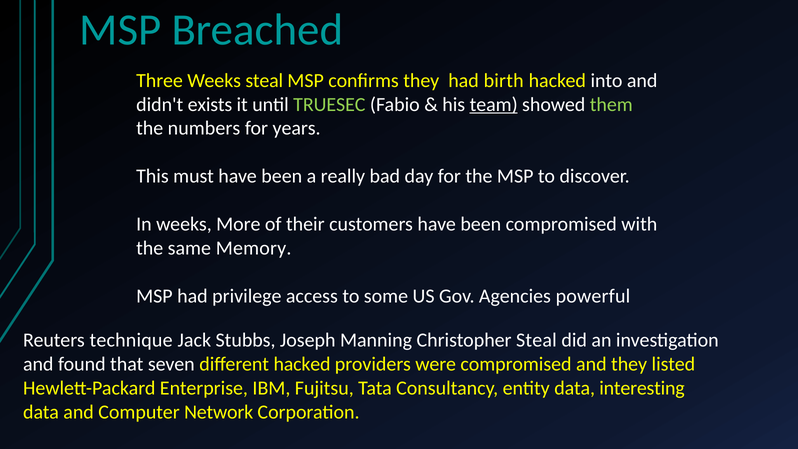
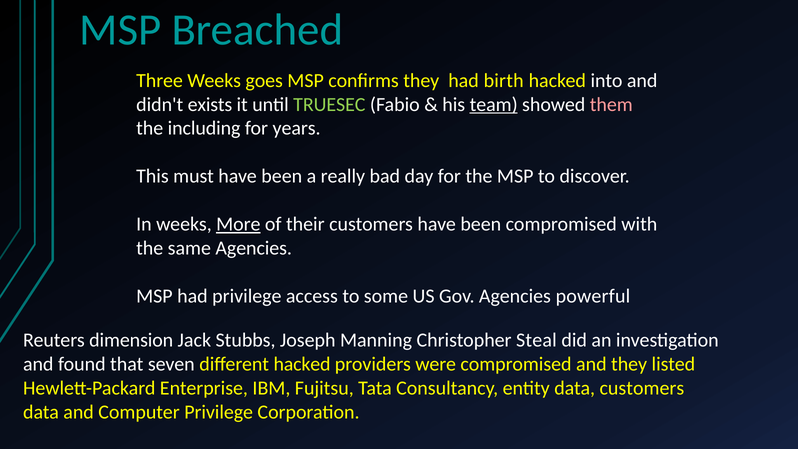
Weeks steal: steal -> goes
them colour: light green -> pink
numbers: numbers -> including
More underline: none -> present
same Memory: Memory -> Agencies
technique: technique -> dimension
data interesting: interesting -> customers
Computer Network: Network -> Privilege
